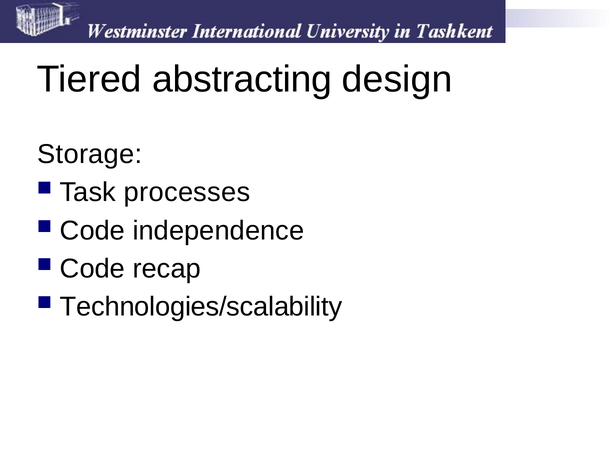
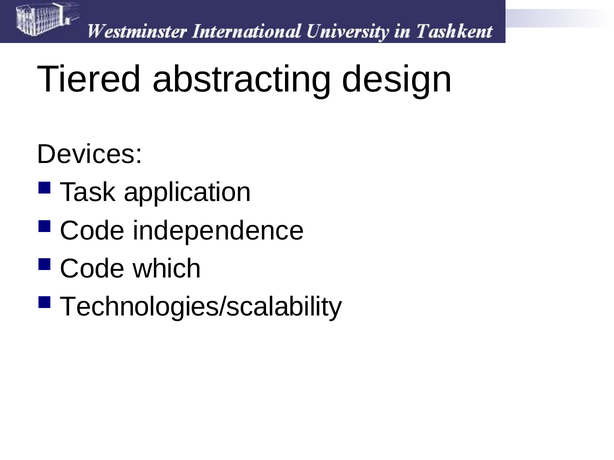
Storage: Storage -> Devices
processes: processes -> application
recap: recap -> which
